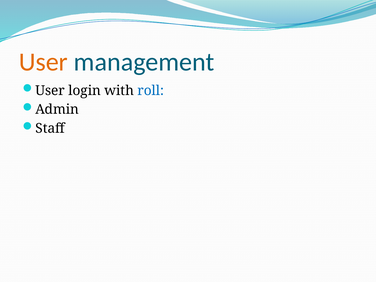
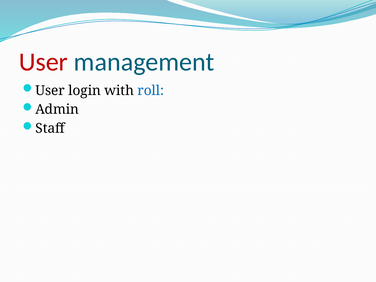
User at (43, 62) colour: orange -> red
